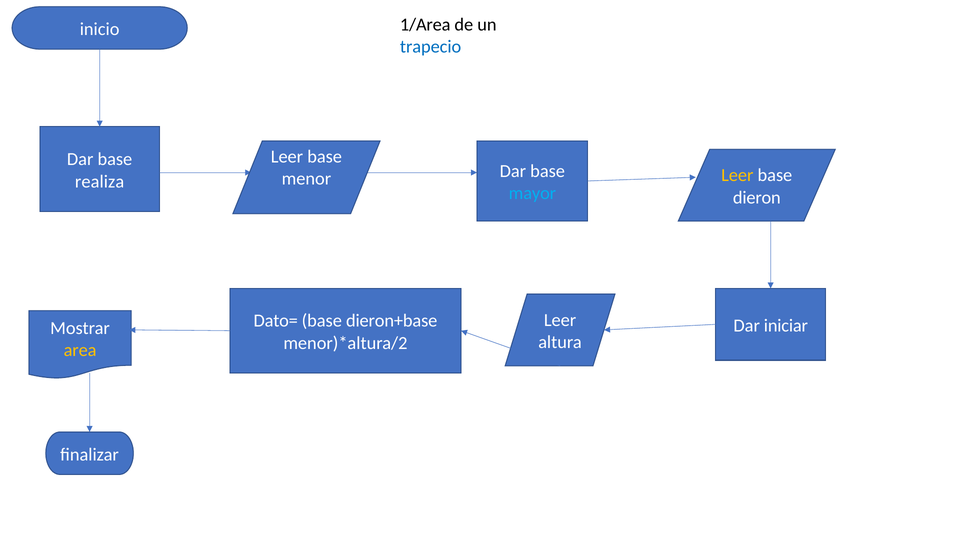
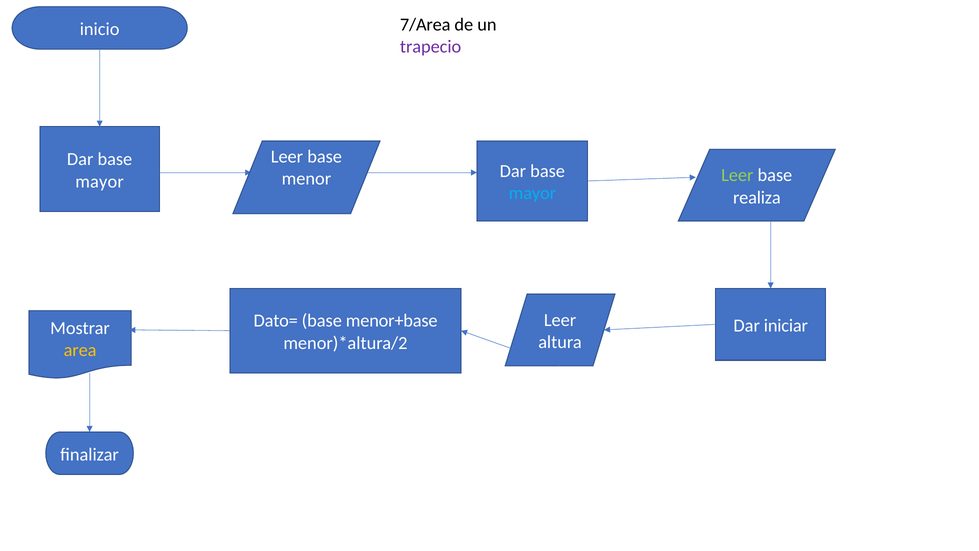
1/Area: 1/Area -> 7/Area
trapecio colour: blue -> purple
Leer at (737, 175) colour: yellow -> light green
realiza at (100, 181): realiza -> mayor
dieron: dieron -> realiza
dieron+base: dieron+base -> menor+base
